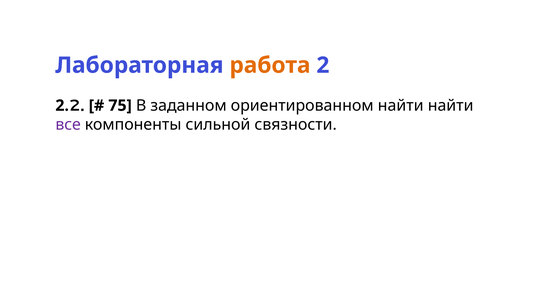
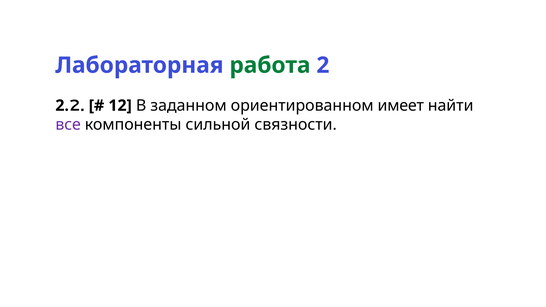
работа colour: orange -> green
75: 75 -> 12
ориентированном найти: найти -> имеет
